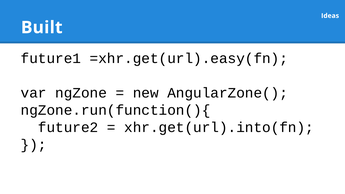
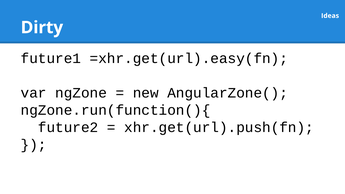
Built: Built -> Dirty
xhr.get(url).into(fn: xhr.get(url).into(fn -> xhr.get(url).push(fn
